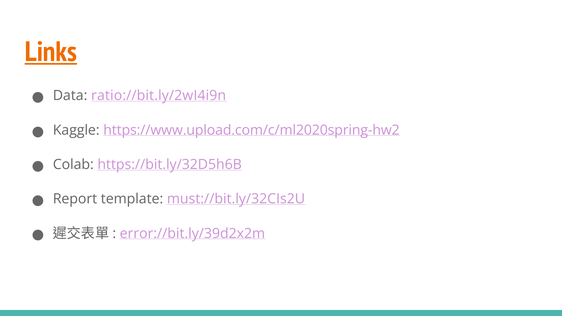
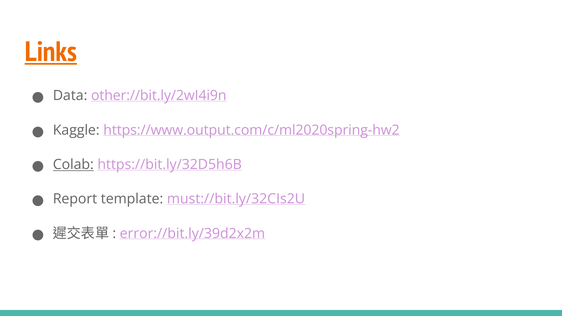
ratio://bit.ly/2wI4i9n: ratio://bit.ly/2wI4i9n -> other://bit.ly/2wI4i9n
https://www.upload.com/c/ml2020spring-hw2: https://www.upload.com/c/ml2020spring-hw2 -> https://www.output.com/c/ml2020spring-hw2
Colab underline: none -> present
